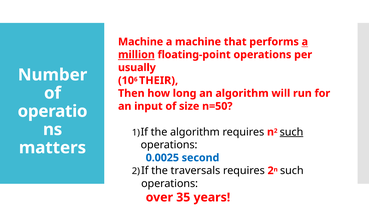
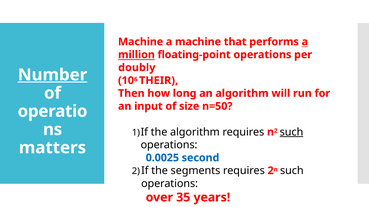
usually: usually -> doubly
Number underline: none -> present
traversals: traversals -> segments
